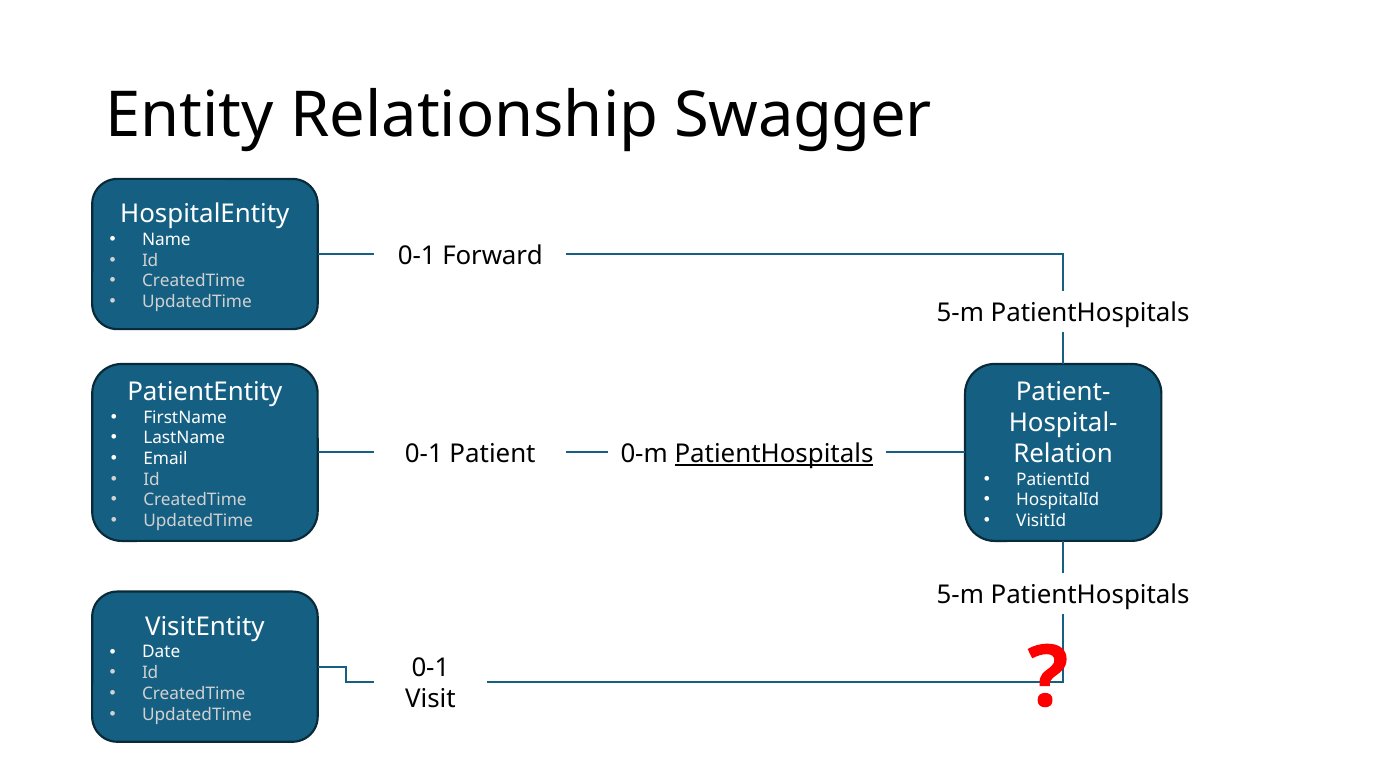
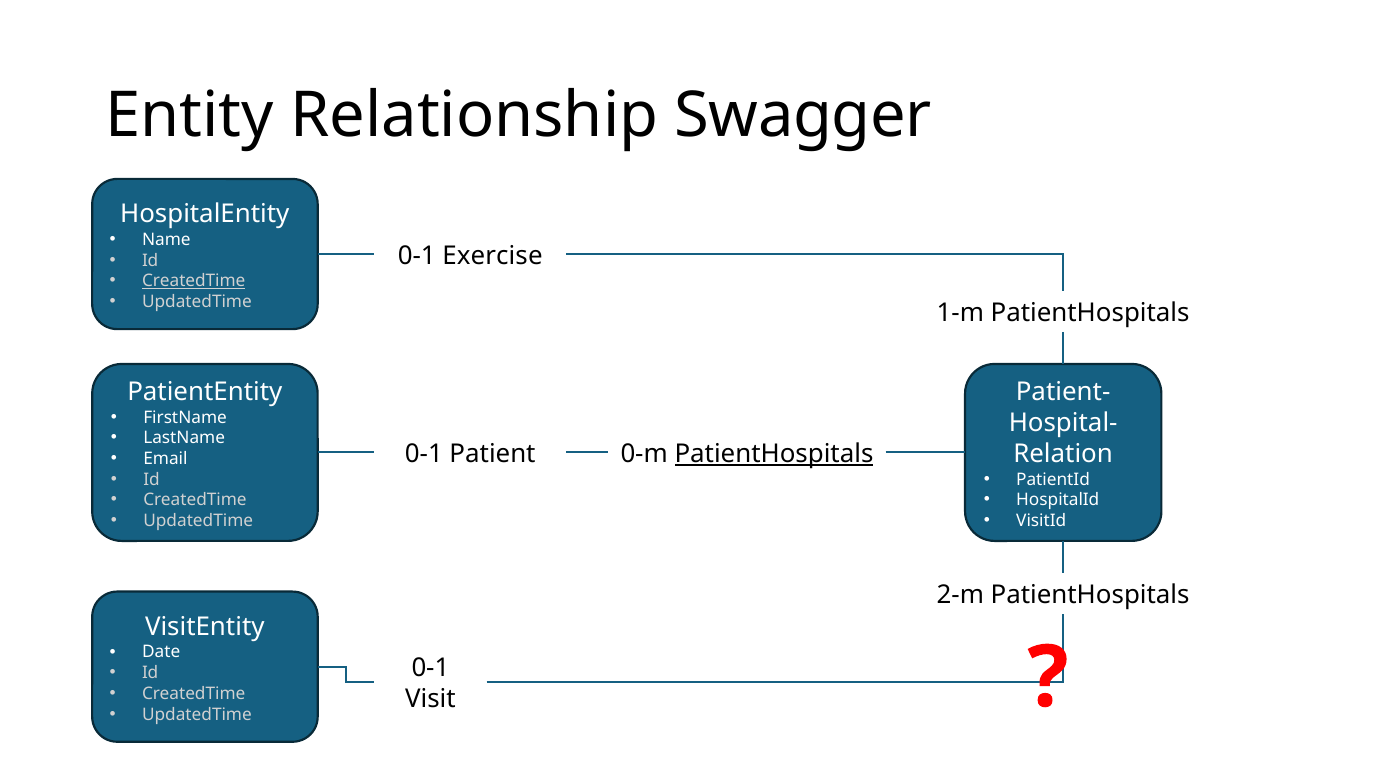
Forward: Forward -> Exercise
CreatedTime at (194, 281) underline: none -> present
5-m at (960, 313): 5-m -> 1-m
5-m at (960, 595): 5-m -> 2-m
